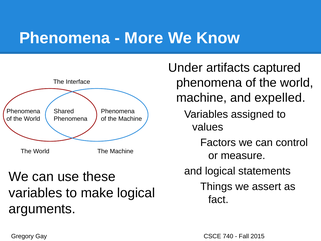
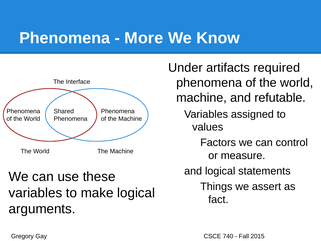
captured: captured -> required
expelled: expelled -> refutable
